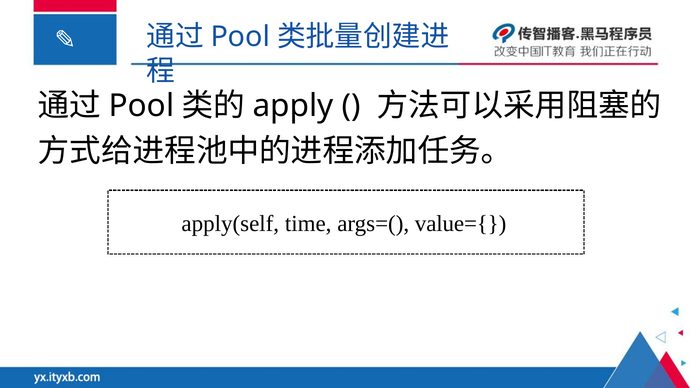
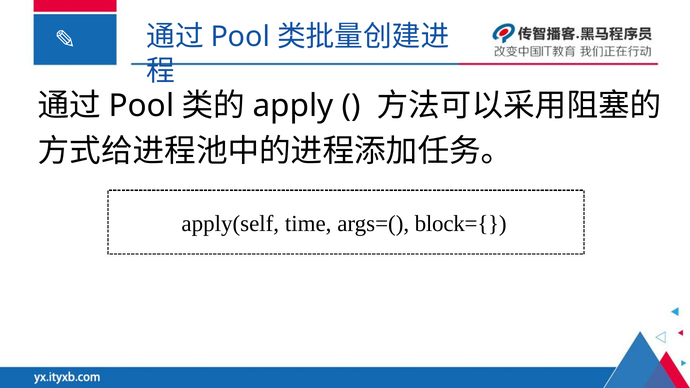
value={: value={ -> block={
